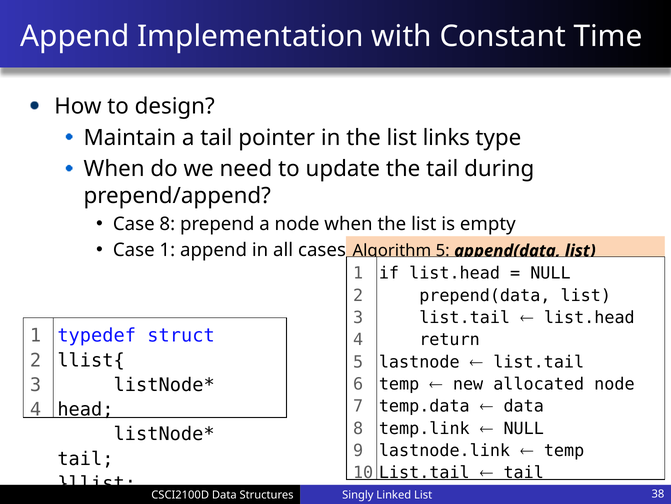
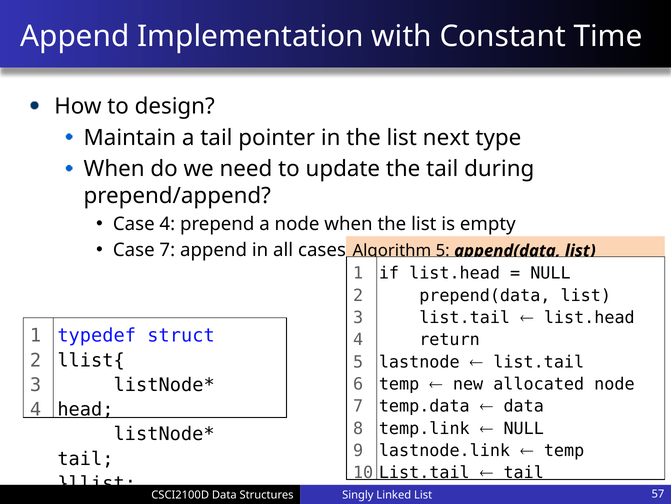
links: links -> next
Case 8: 8 -> 4
Case 1: 1 -> 7
38: 38 -> 57
